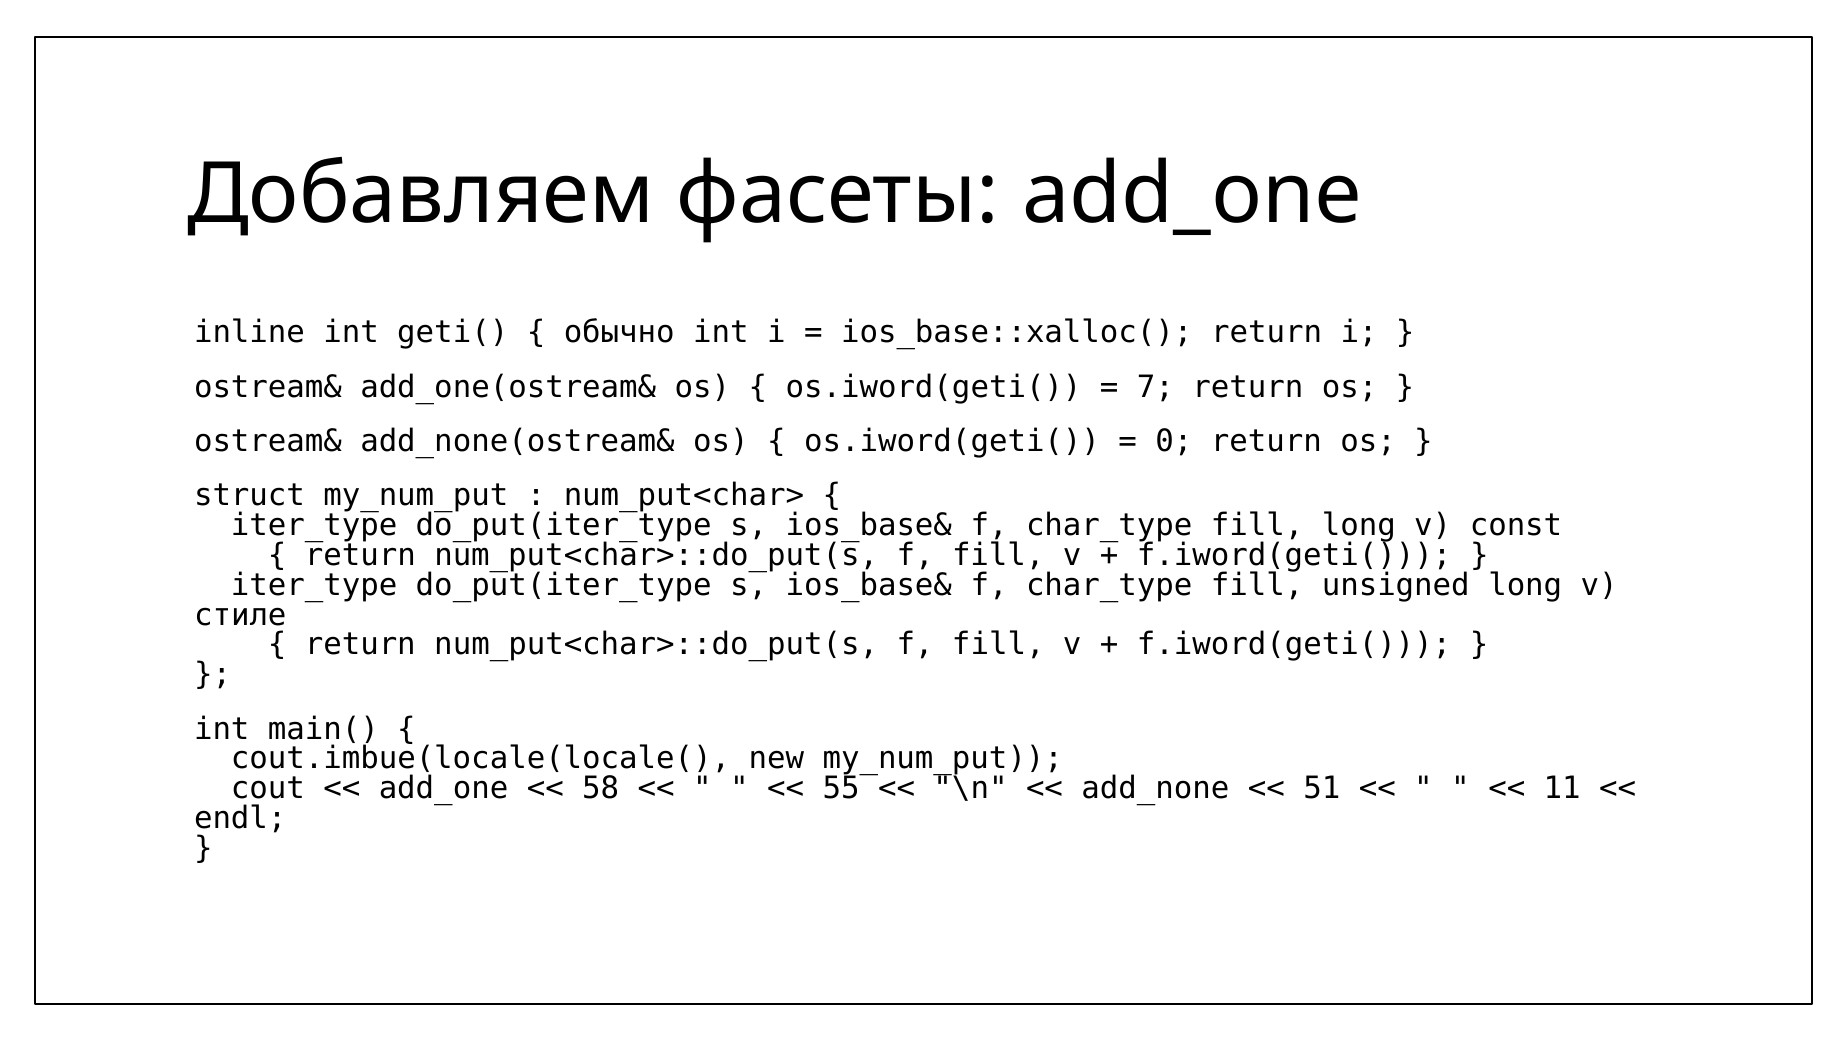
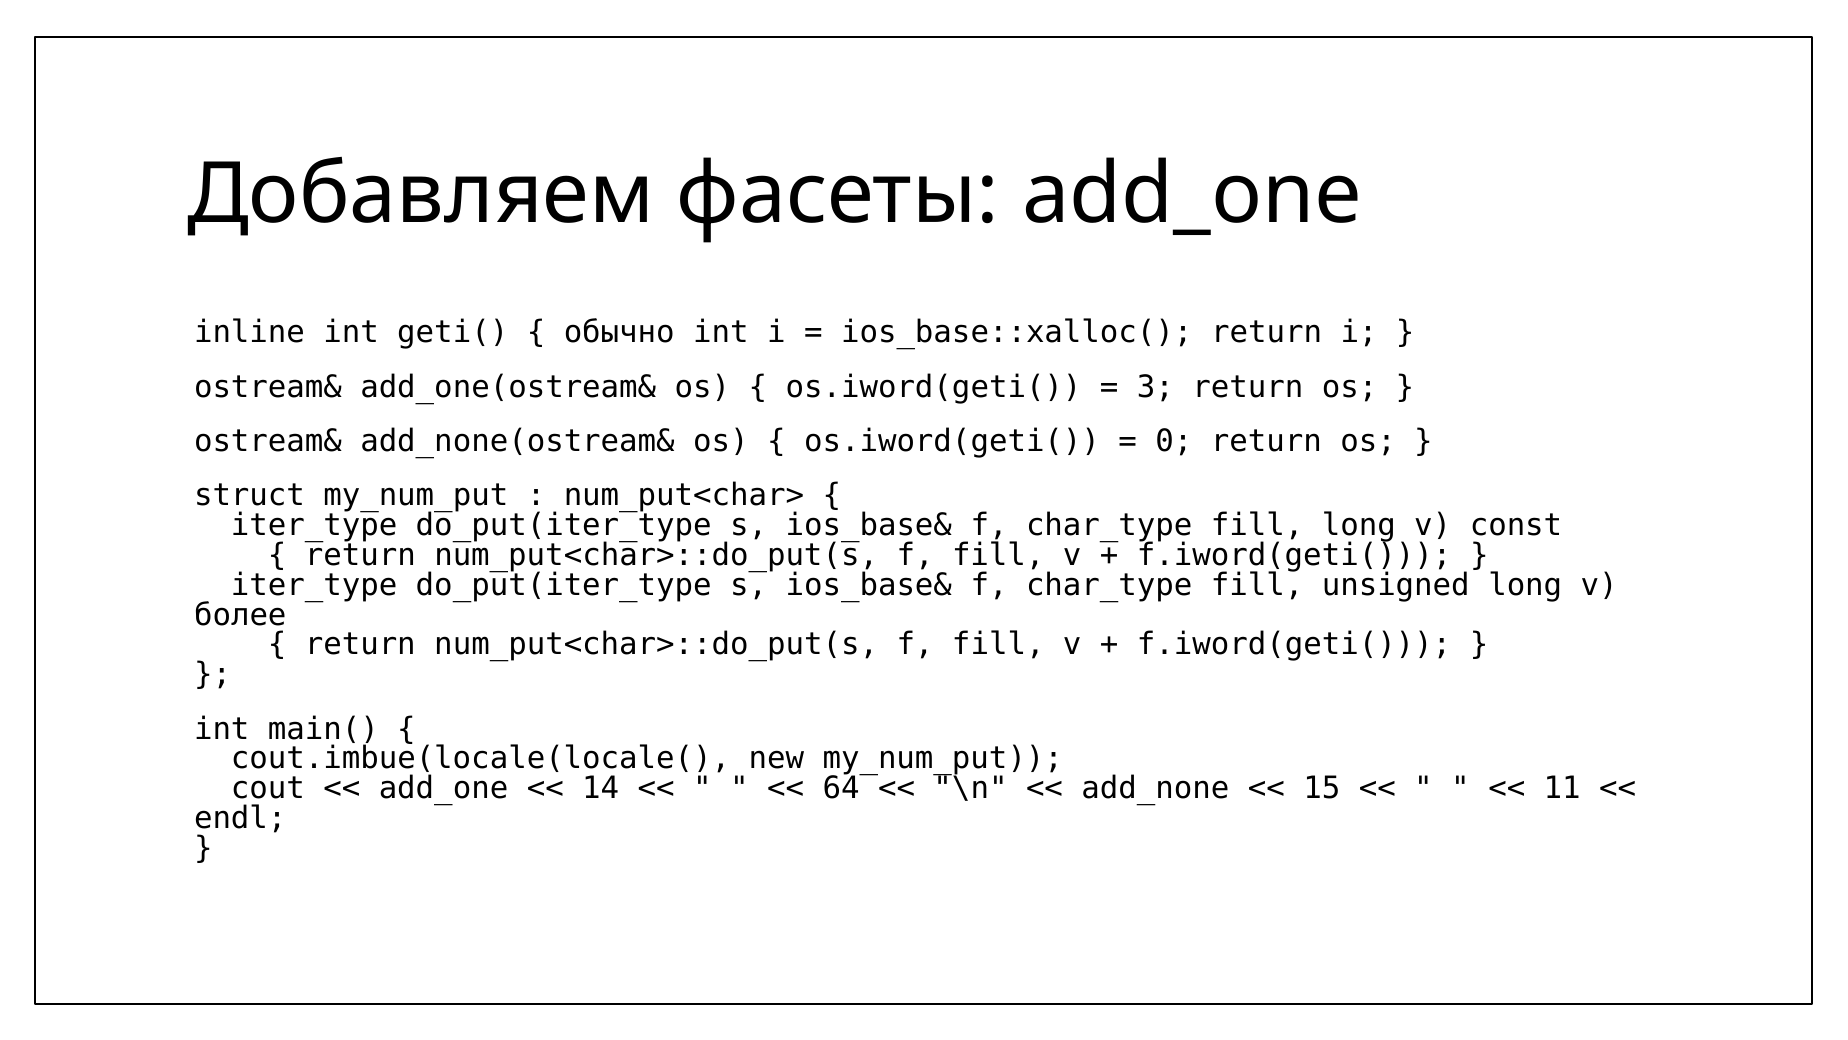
7: 7 -> 3
стиле: стиле -> более
58: 58 -> 14
55: 55 -> 64
51: 51 -> 15
